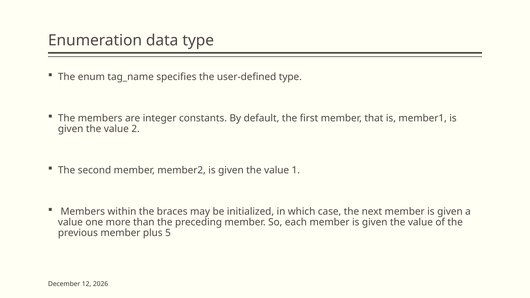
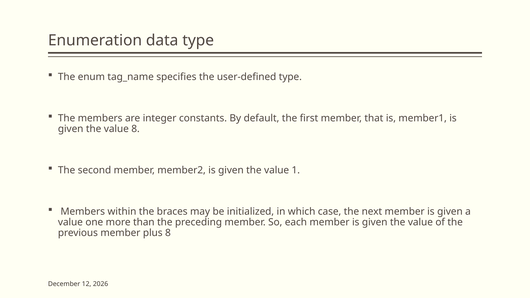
value 2: 2 -> 8
plus 5: 5 -> 8
